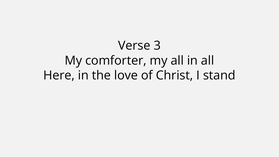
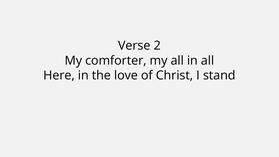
3: 3 -> 2
